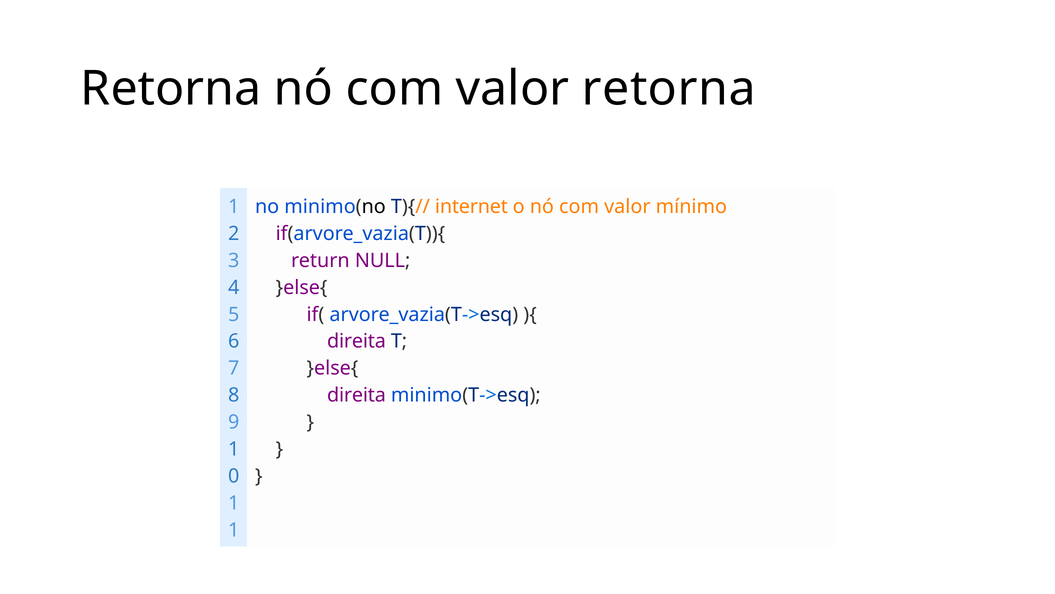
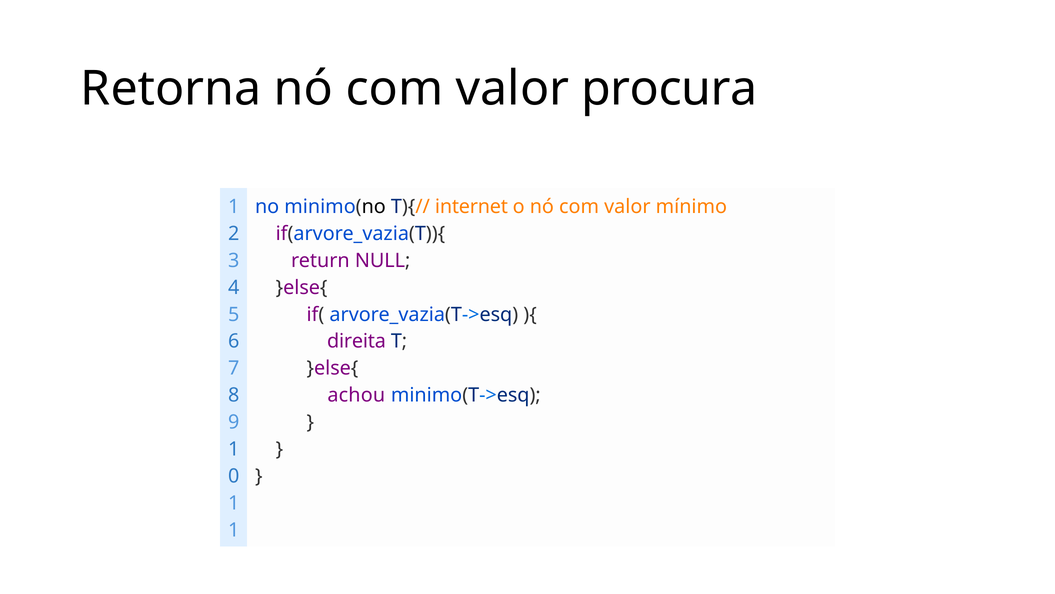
valor retorna: retorna -> procura
direita at (356, 395): direita -> achou
